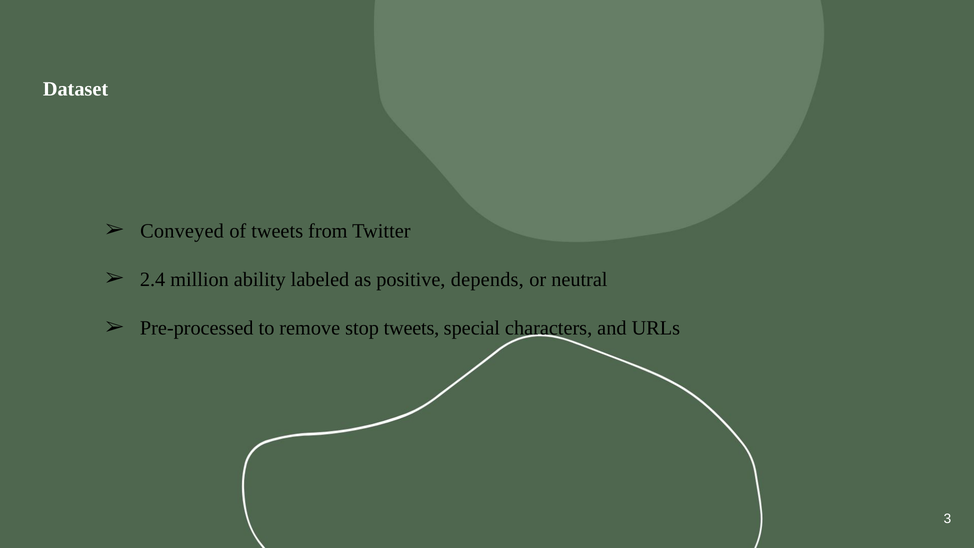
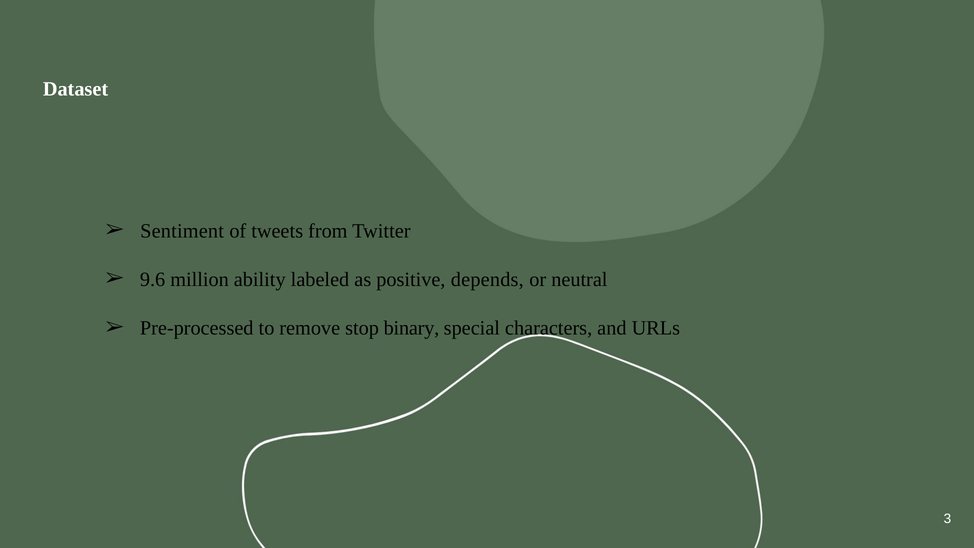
Conveyed: Conveyed -> Sentiment
2.4: 2.4 -> 9.6
stop tweets: tweets -> binary
